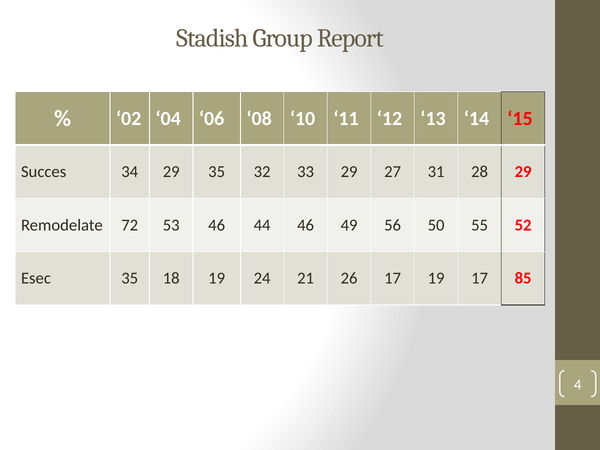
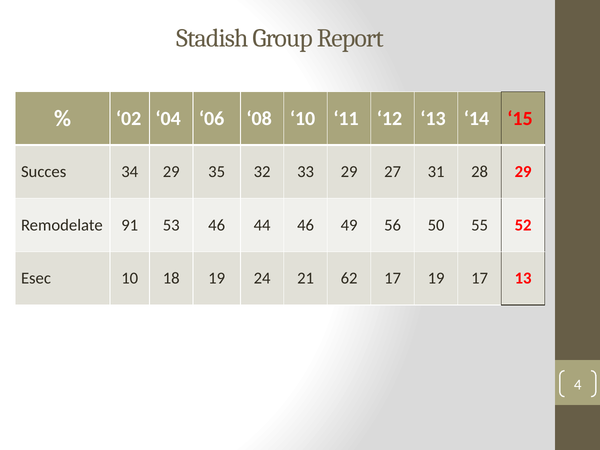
72: 72 -> 91
Esec 35: 35 -> 10
26: 26 -> 62
17 85: 85 -> 13
